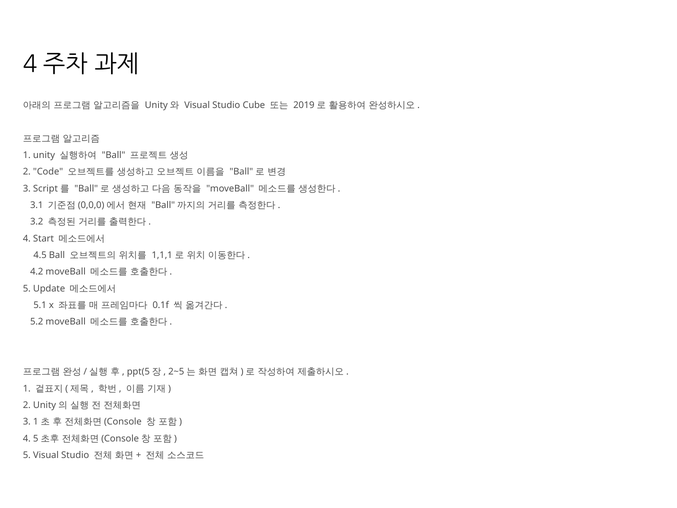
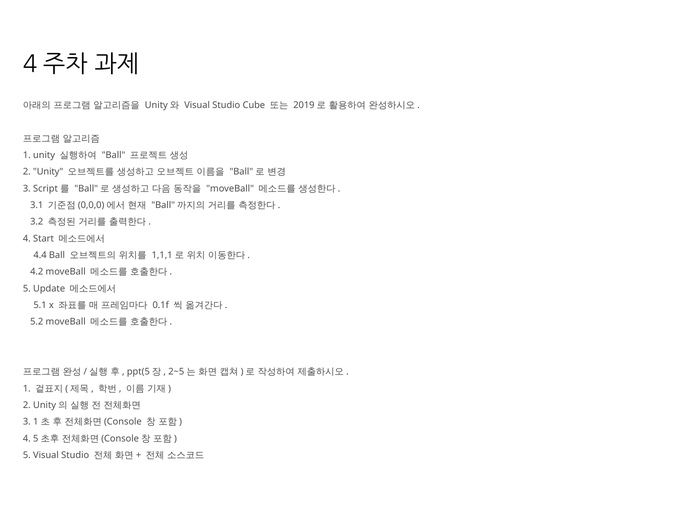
2 Code: Code -> Unity
4.5: 4.5 -> 4.4
